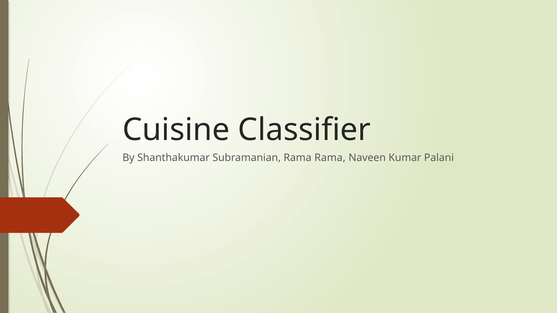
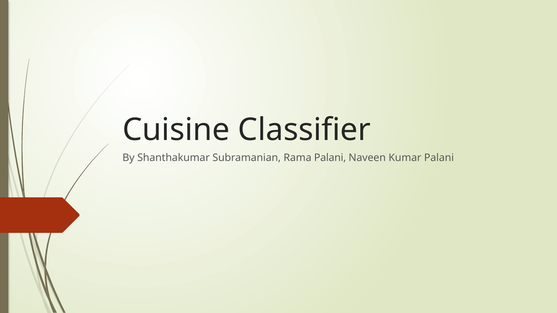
Rama Rama: Rama -> Palani
